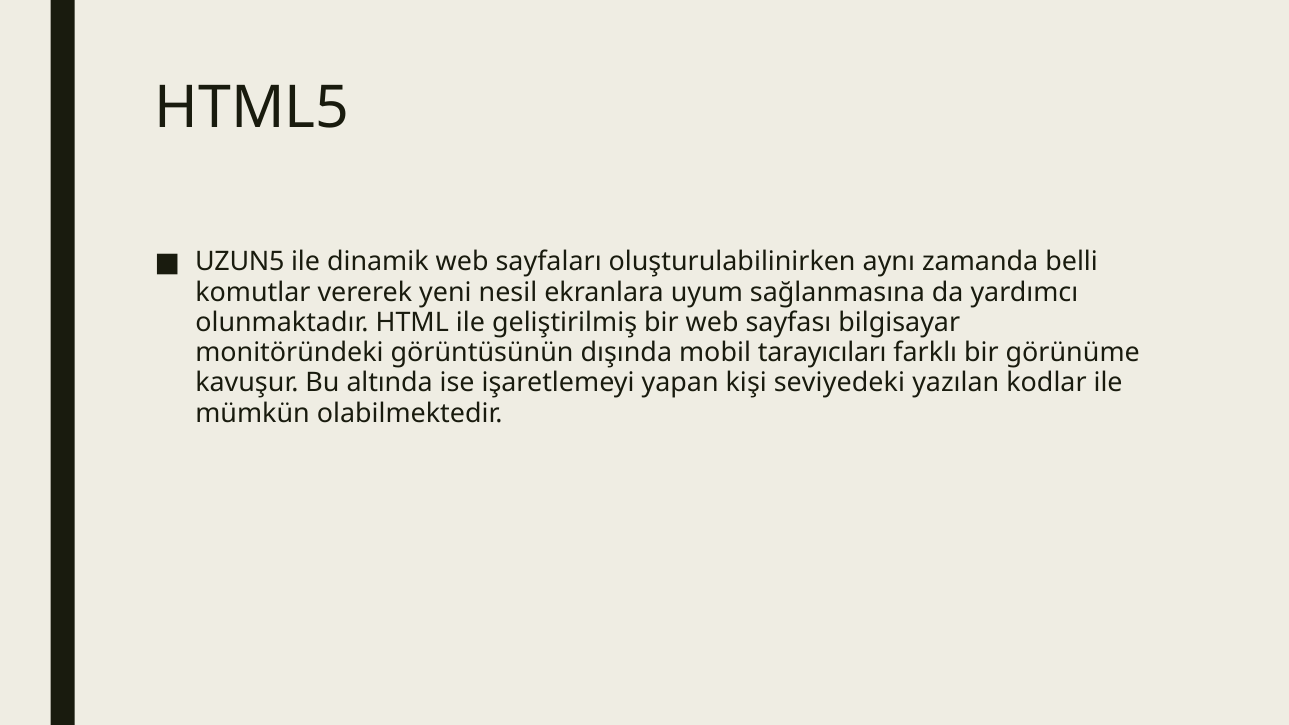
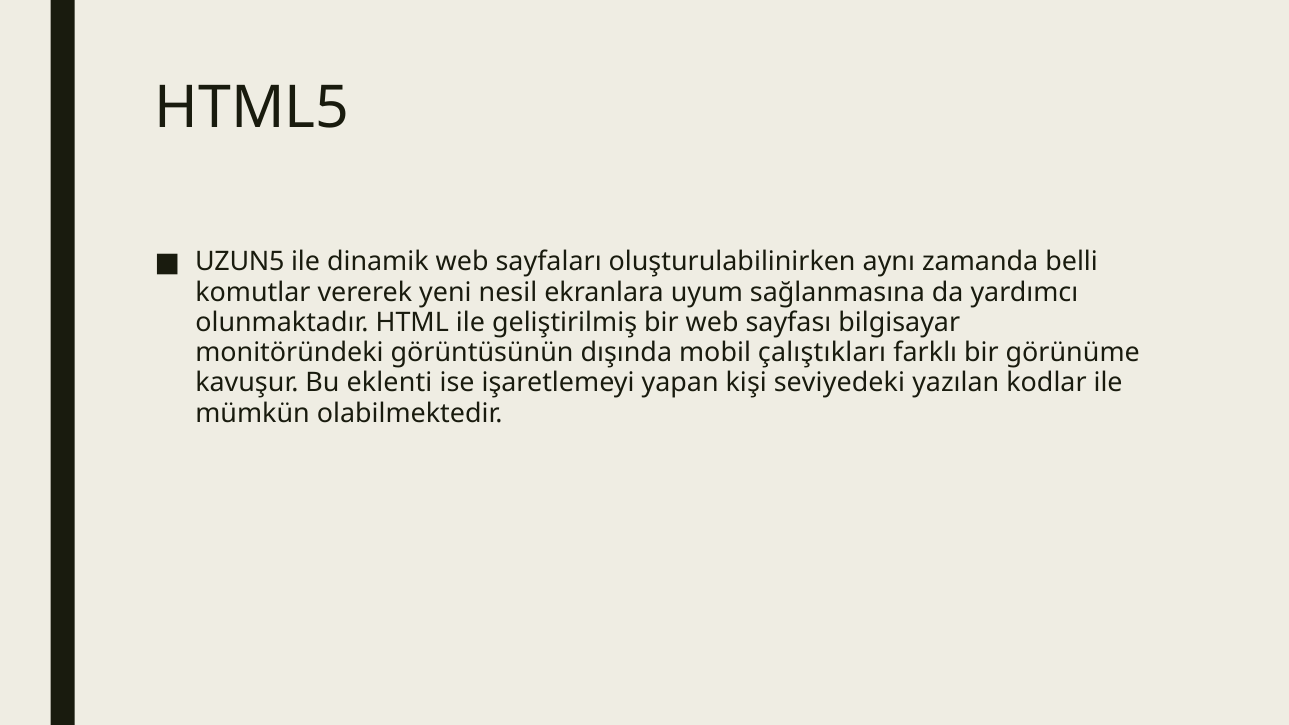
tarayıcıları: tarayıcıları -> çalıştıkları
altında: altında -> eklenti
